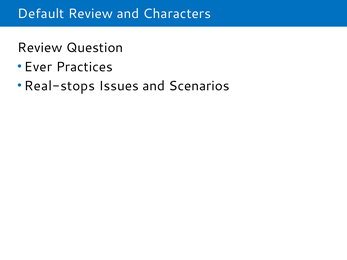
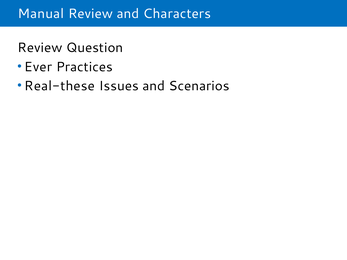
Default: Default -> Manual
Real-stops: Real-stops -> Real-these
